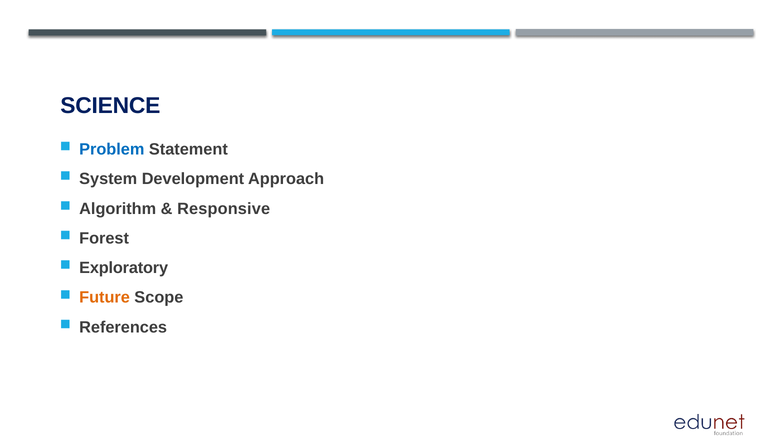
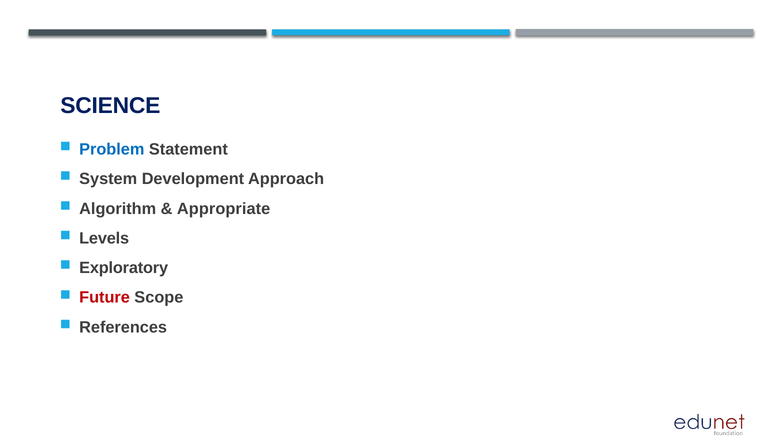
Responsive: Responsive -> Appropriate
Forest: Forest -> Levels
Future colour: orange -> red
